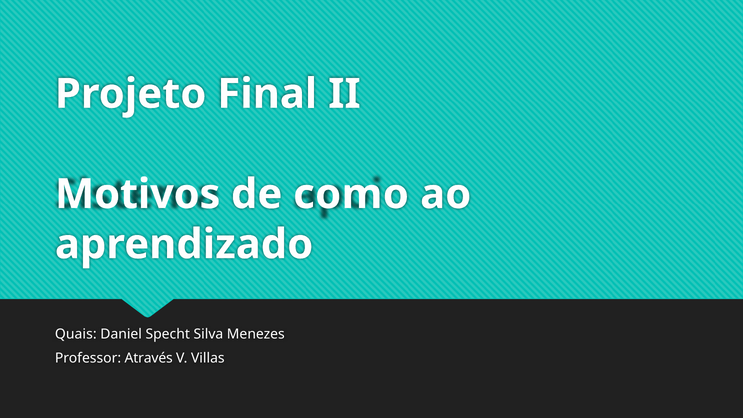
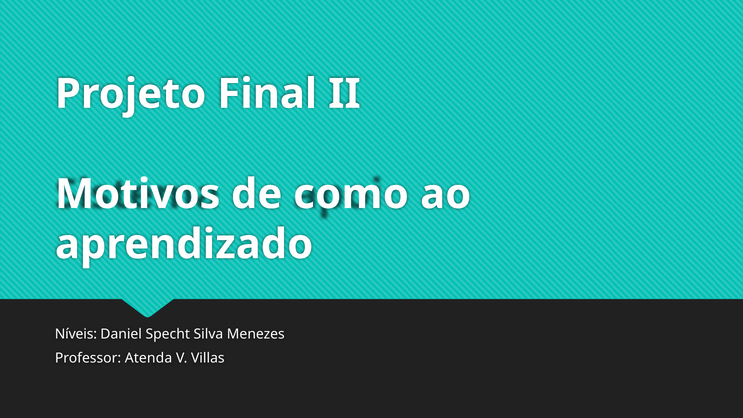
Quais: Quais -> Níveis
Através: Através -> Atenda
